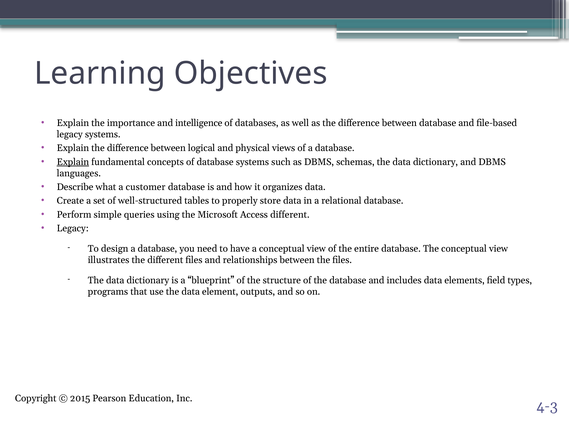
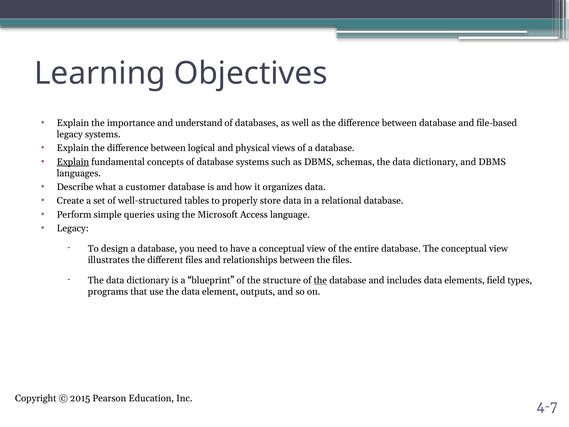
intelligence: intelligence -> understand
Access different: different -> language
the at (320, 280) underline: none -> present
4-3: 4-3 -> 4-7
